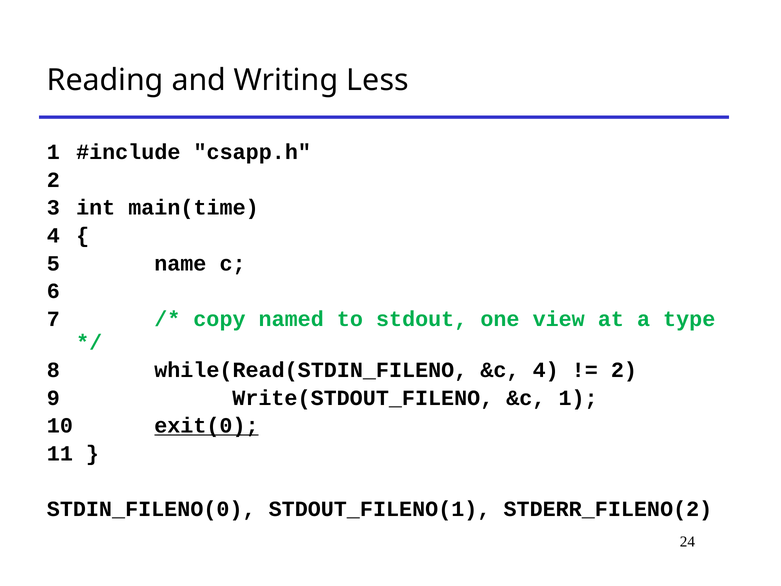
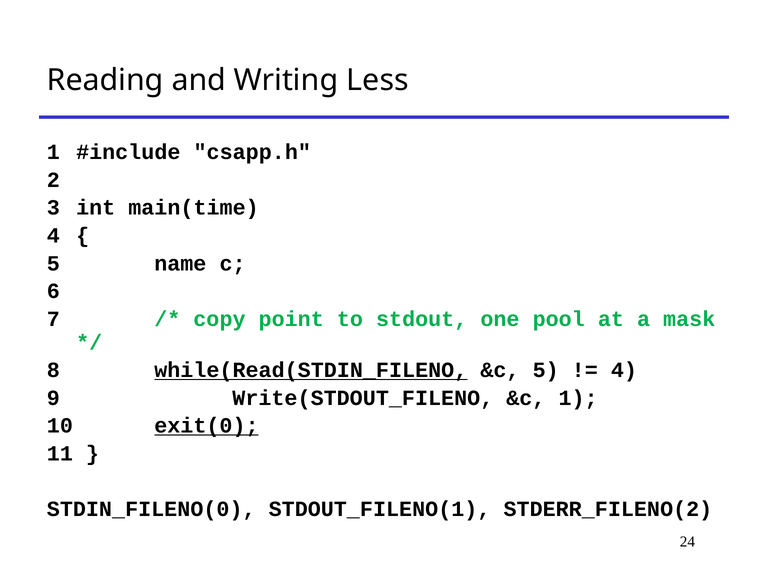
named: named -> point
view: view -> pool
type: type -> mask
while(Read(STDIN_FILENO underline: none -> present
&c 4: 4 -> 5
2 at (624, 370): 2 -> 4
